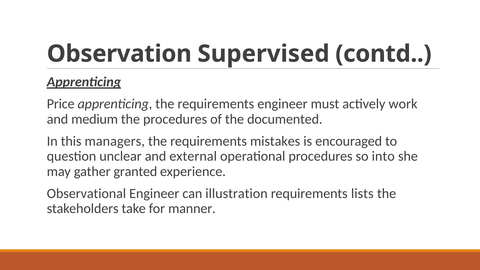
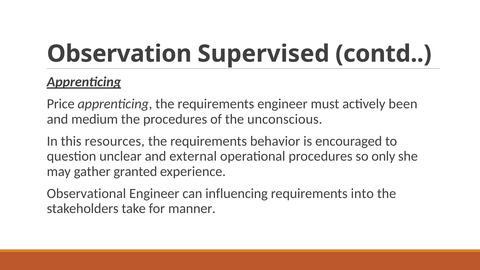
work: work -> been
documented: documented -> unconscious
managers: managers -> resources
mistakes: mistakes -> behavior
into: into -> only
illustration: illustration -> influencing
lists: lists -> into
